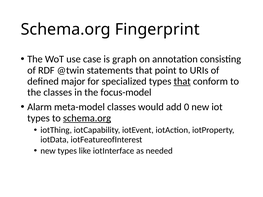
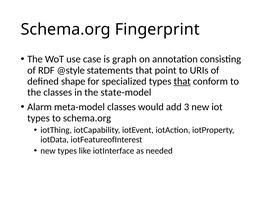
@twin: @twin -> @style
major: major -> shape
focus-model: focus-model -> state-model
0: 0 -> 3
schema.org at (87, 118) underline: present -> none
